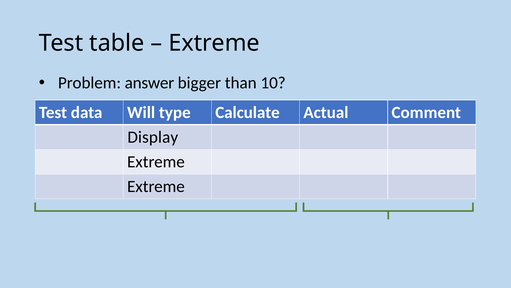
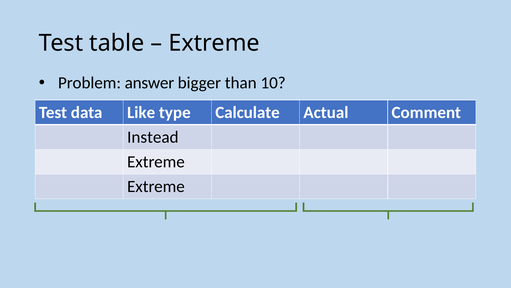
Will: Will -> Like
Display: Display -> Instead
